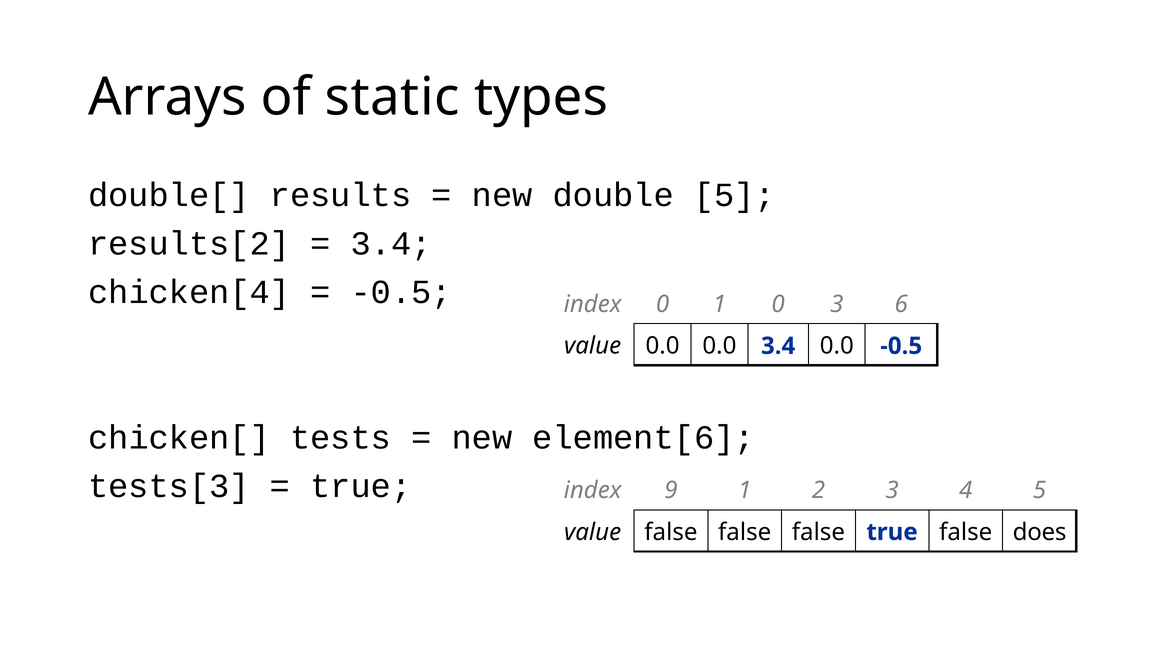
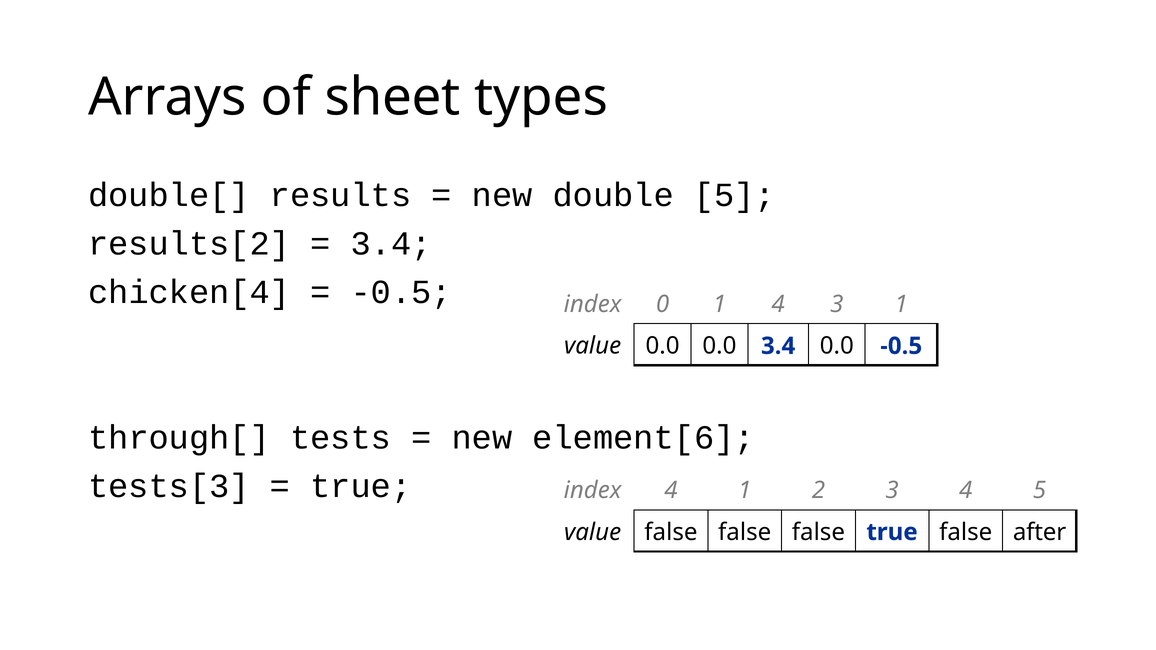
static: static -> sheet
1 0: 0 -> 4
3 6: 6 -> 1
chicken[: chicken[ -> through[
index 9: 9 -> 4
does: does -> after
